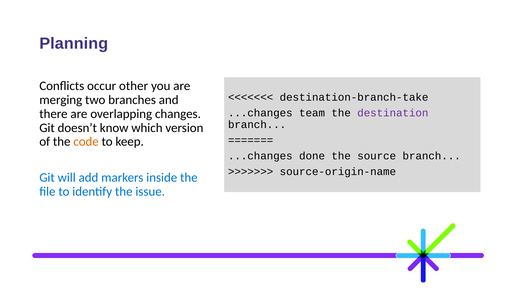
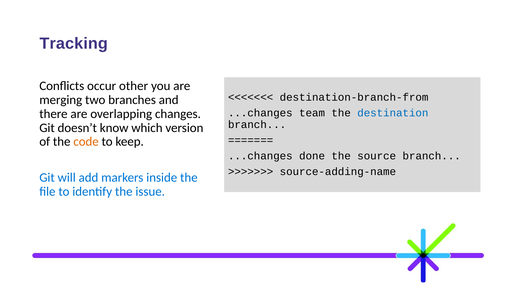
Planning: Planning -> Tracking
destination-branch-take: destination-branch-take -> destination-branch-from
destination colour: purple -> blue
source-origin-name: source-origin-name -> source-adding-name
